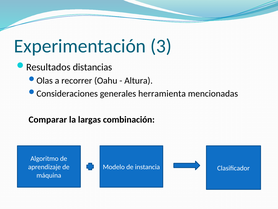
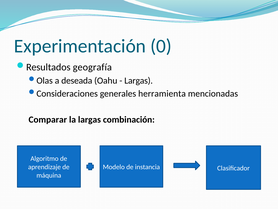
3: 3 -> 0
distancias: distancias -> geografía
recorrer: recorrer -> deseada
Altura at (139, 80): Altura -> Largas
